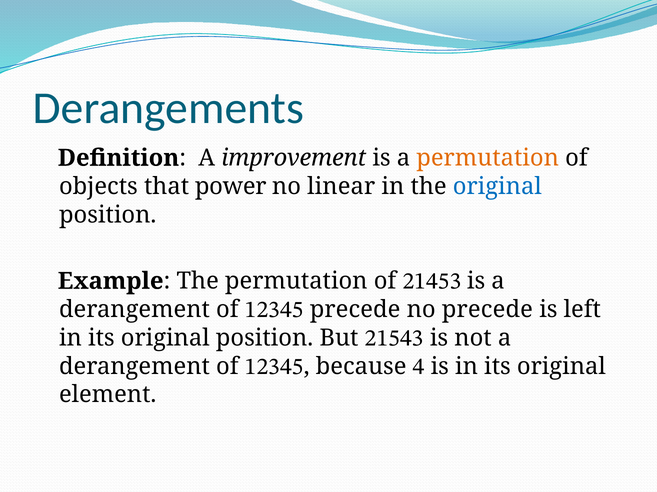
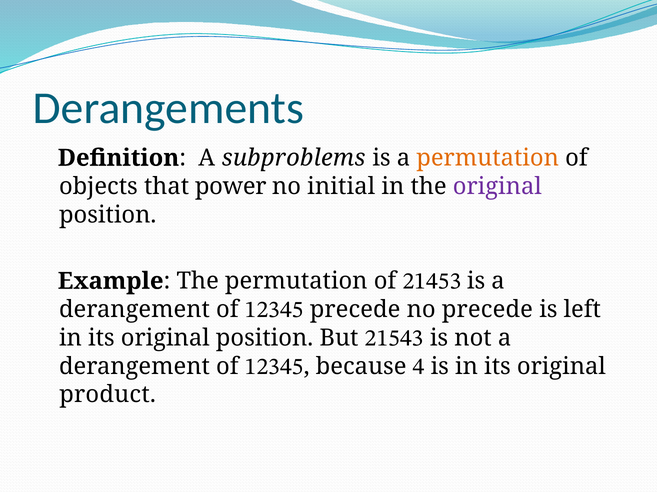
improvement: improvement -> subproblems
linear: linear -> initial
original at (497, 187) colour: blue -> purple
element: element -> product
